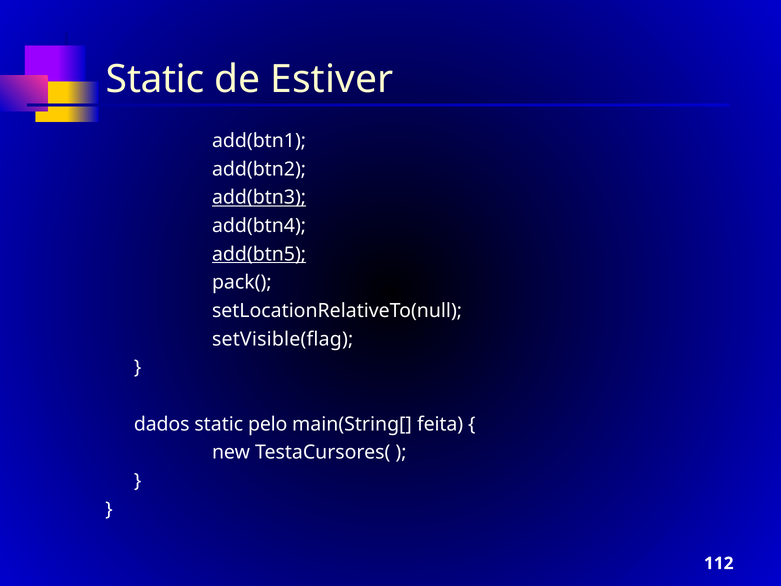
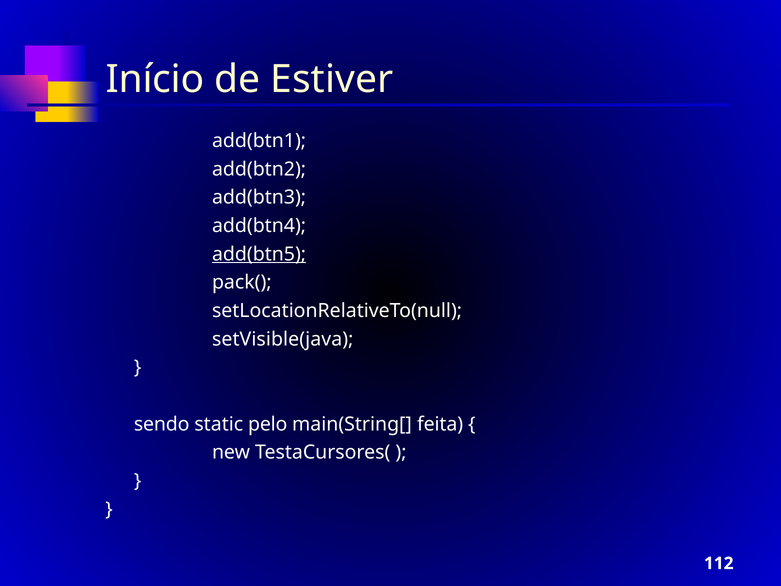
Static at (155, 79): Static -> Início
add(btn3 underline: present -> none
setVisible(flag: setVisible(flag -> setVisible(java
dados: dados -> sendo
